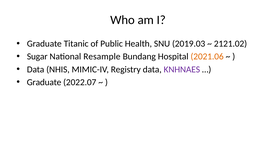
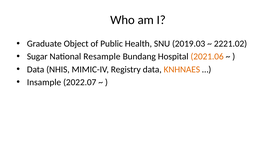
Titanic: Titanic -> Object
2121.02: 2121.02 -> 2221.02
KNHNAES colour: purple -> orange
Graduate at (44, 82): Graduate -> Insample
